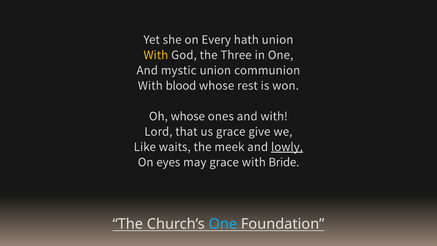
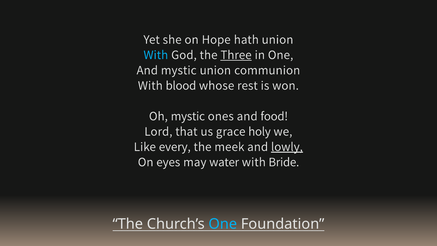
Every: Every -> Hope
With at (156, 55) colour: yellow -> light blue
Three underline: none -> present
Oh whose: whose -> mystic
and with: with -> food
give: give -> holy
waits: waits -> every
may grace: grace -> water
